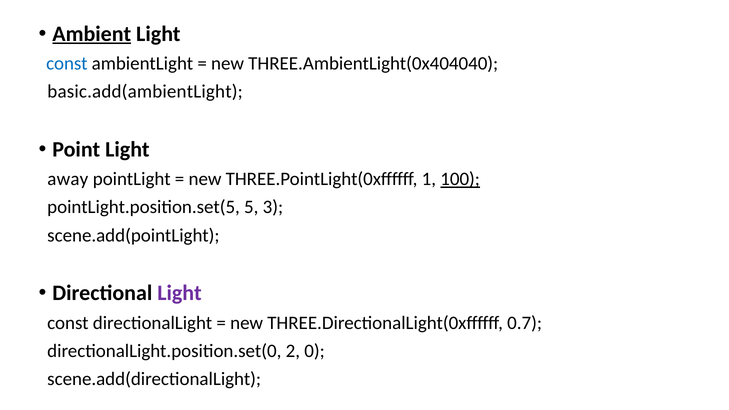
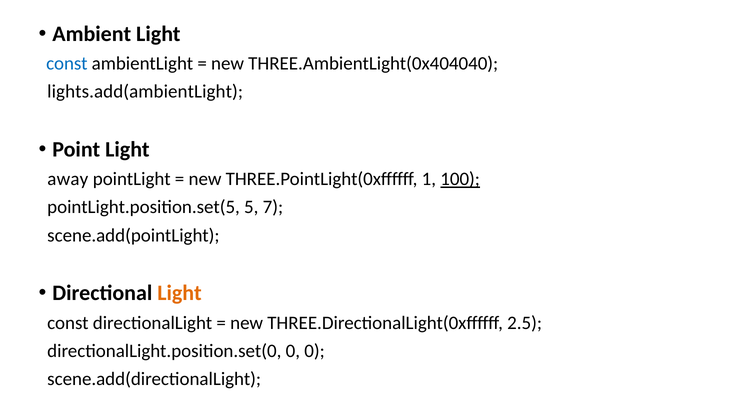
Ambient underline: present -> none
basic.add(ambientLight: basic.add(ambientLight -> lights.add(ambientLight
3: 3 -> 7
Light at (180, 293) colour: purple -> orange
0.7: 0.7 -> 2.5
directionalLight.position.set(0 2: 2 -> 0
